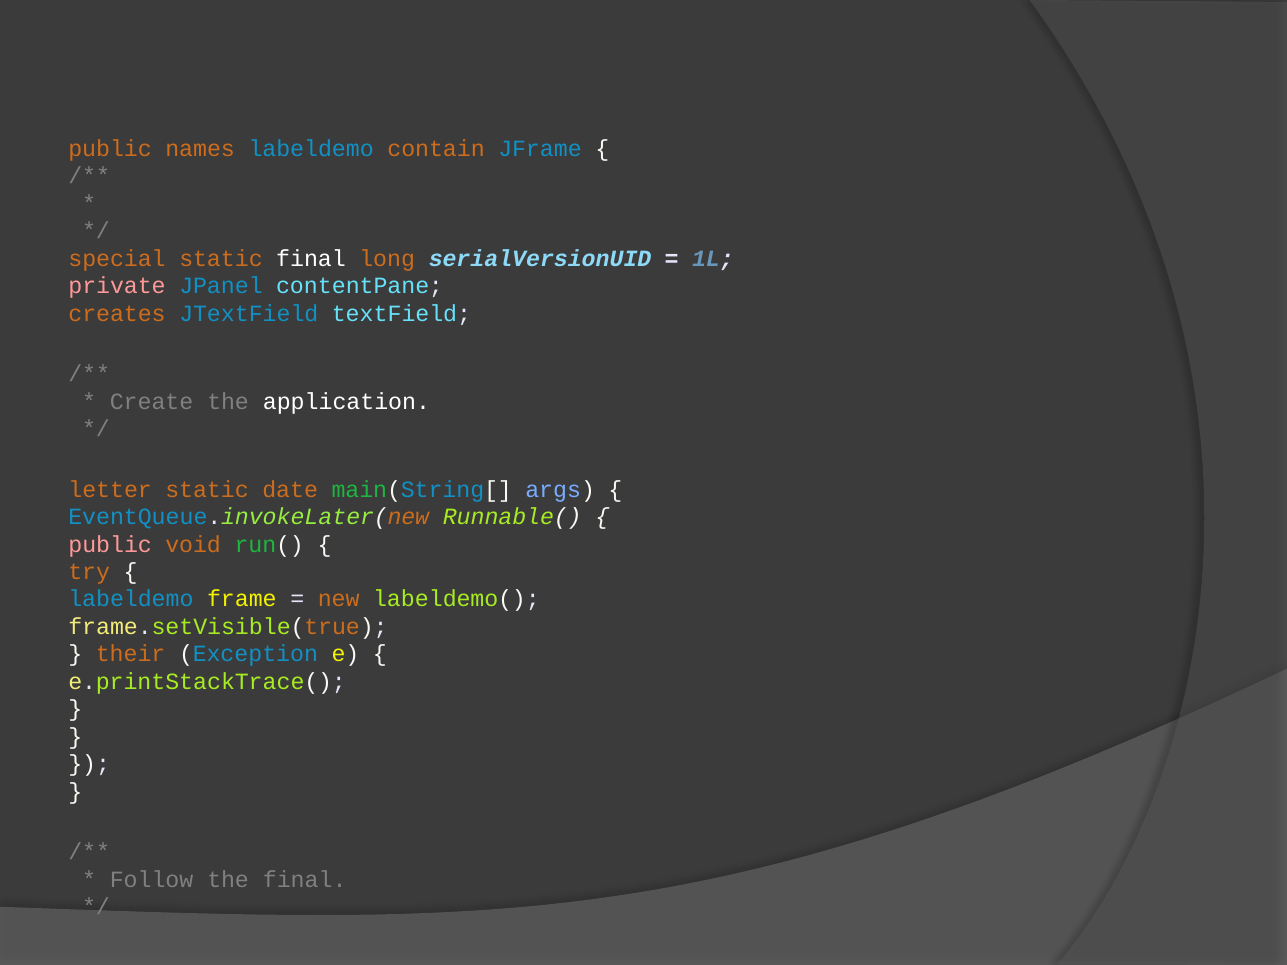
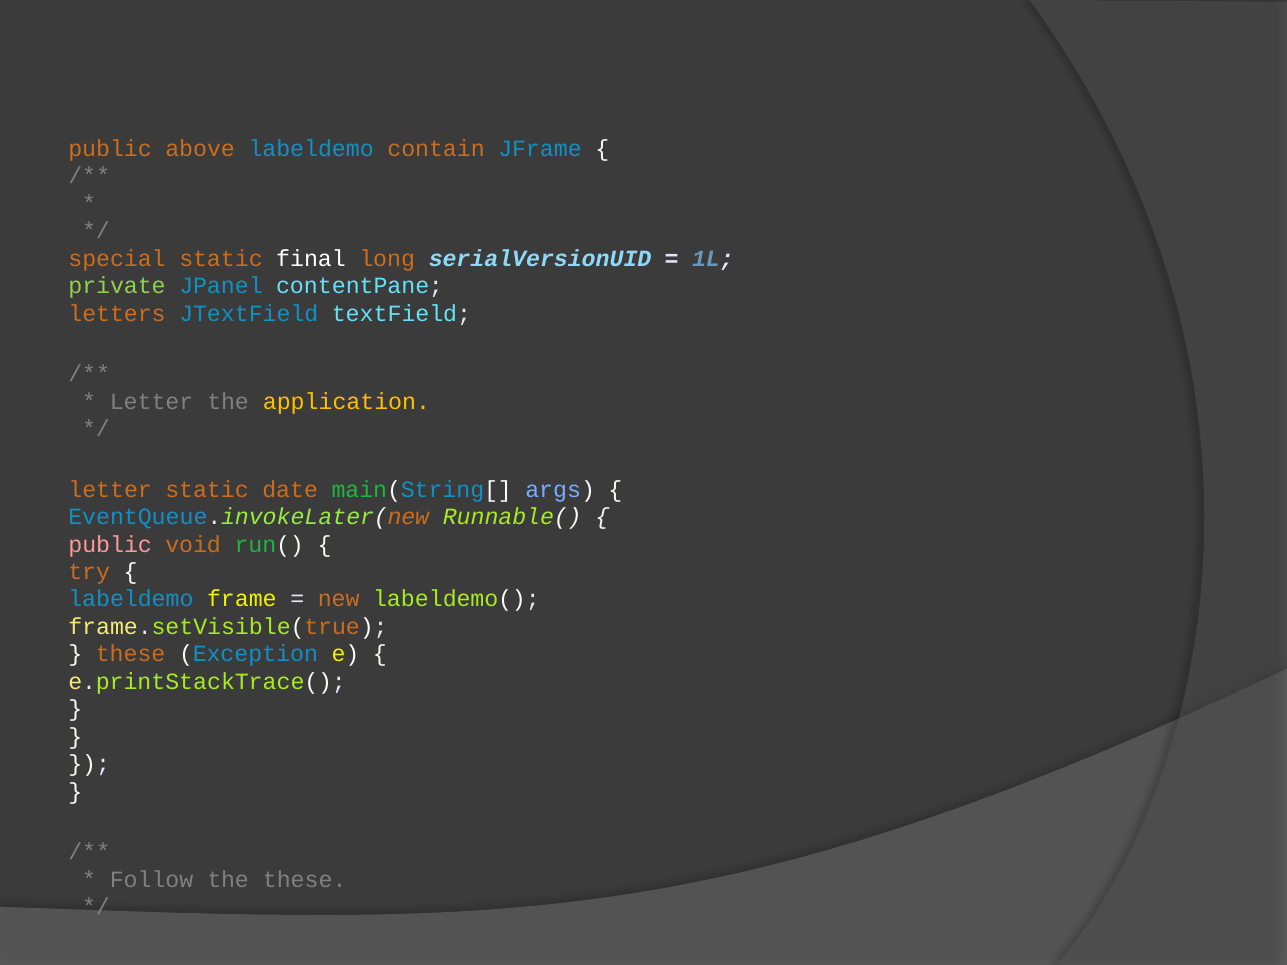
names: names -> above
private colour: pink -> light green
creates: creates -> letters
Create at (152, 402): Create -> Letter
application colour: white -> yellow
their at (131, 654): their -> these
the final: final -> these
